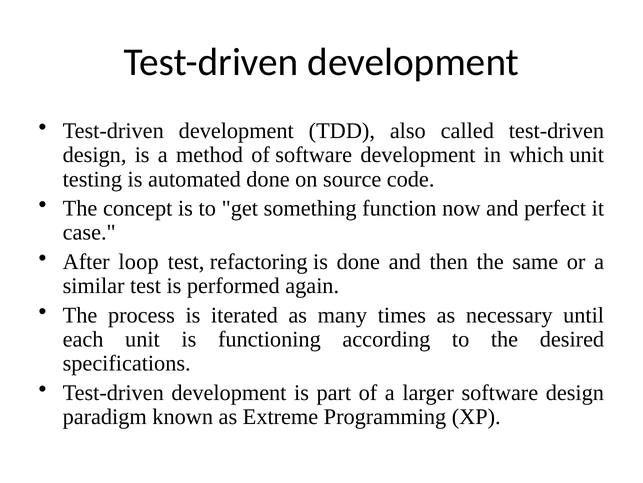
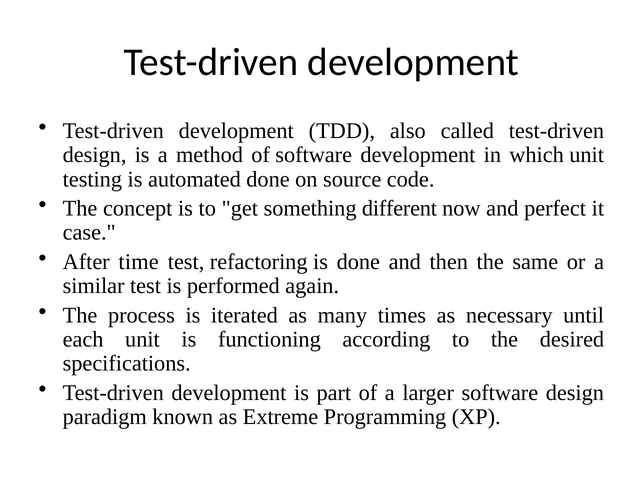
function: function -> different
loop: loop -> time
